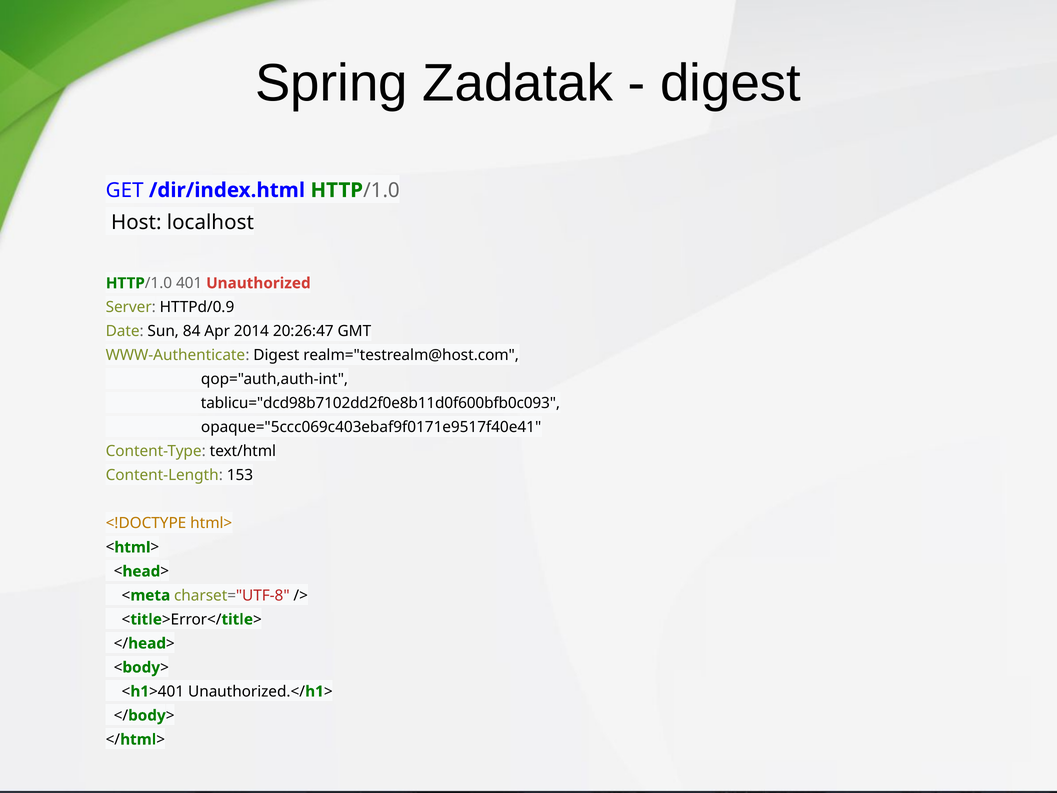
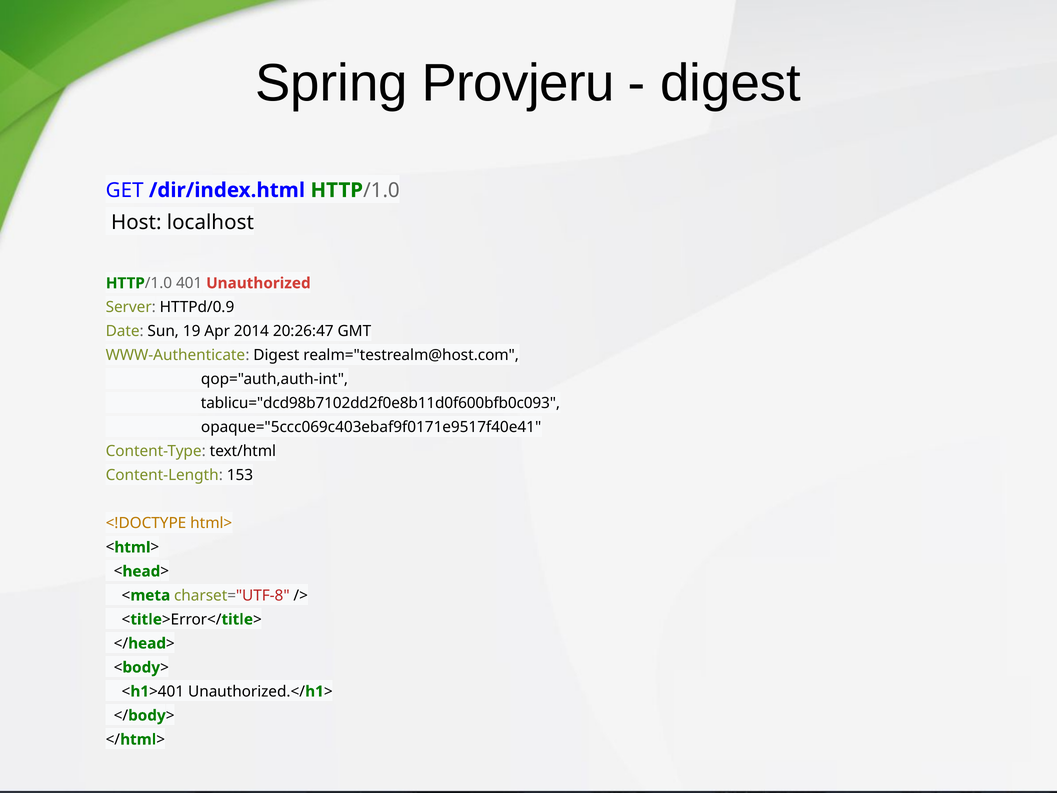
Zadatak: Zadatak -> Provjeru
84: 84 -> 19
